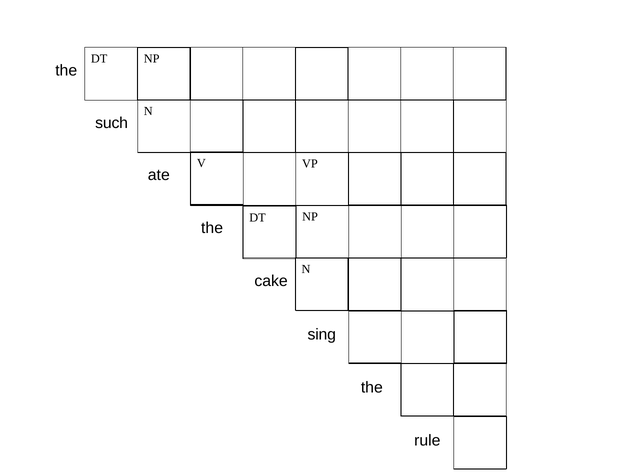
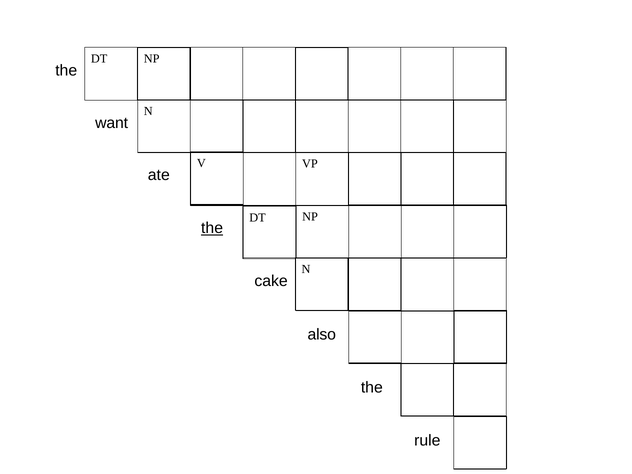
such: such -> want
the at (212, 228) underline: none -> present
sing: sing -> also
